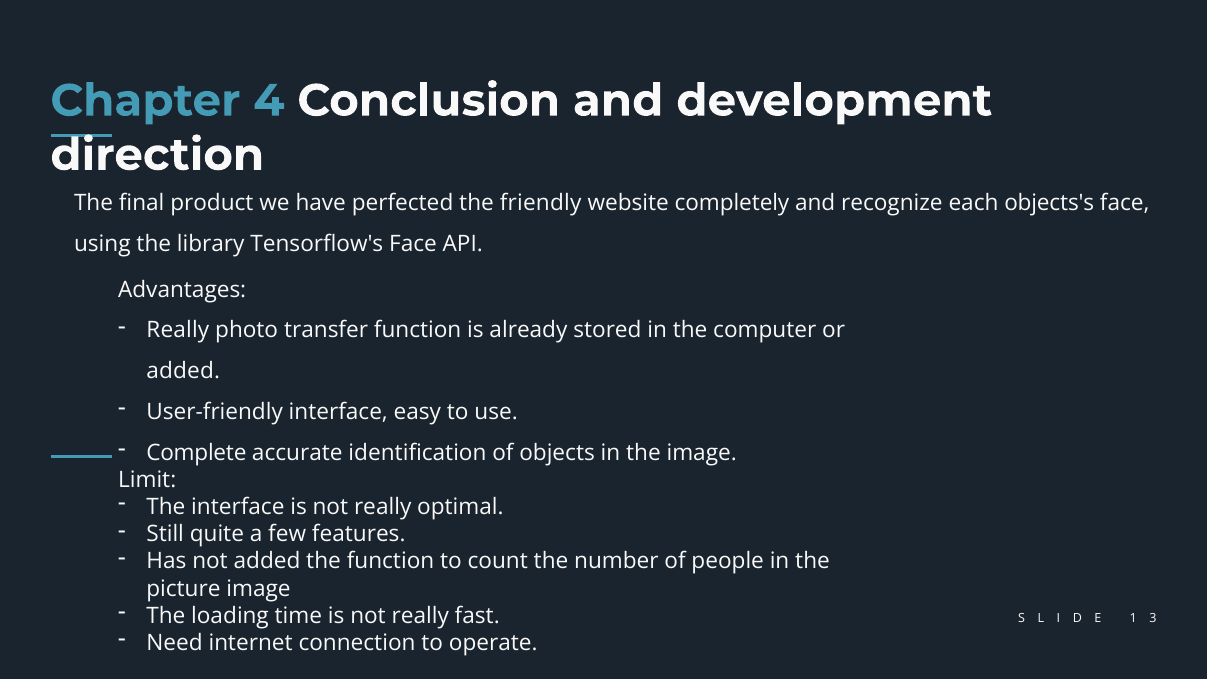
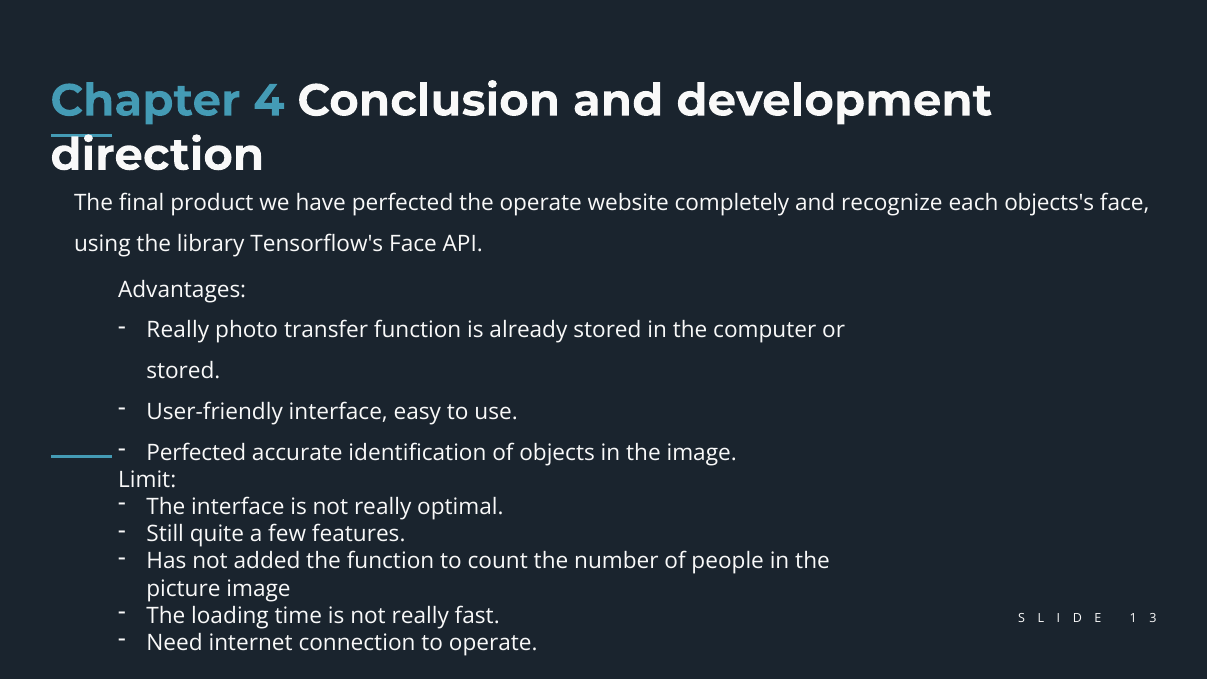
the friendly: friendly -> operate
added at (183, 371): added -> stored
Complete at (196, 453): Complete -> Perfected
